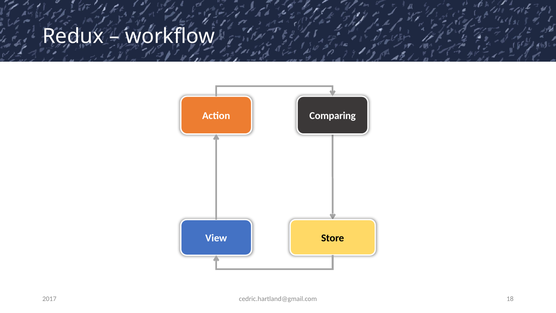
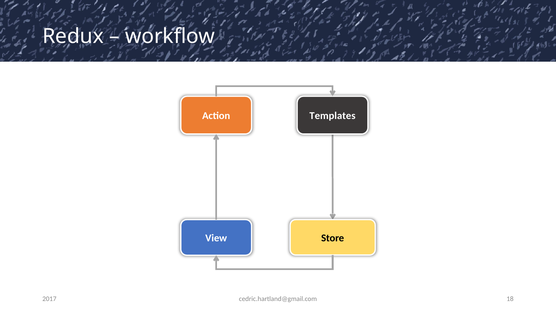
Comparing: Comparing -> Templates
